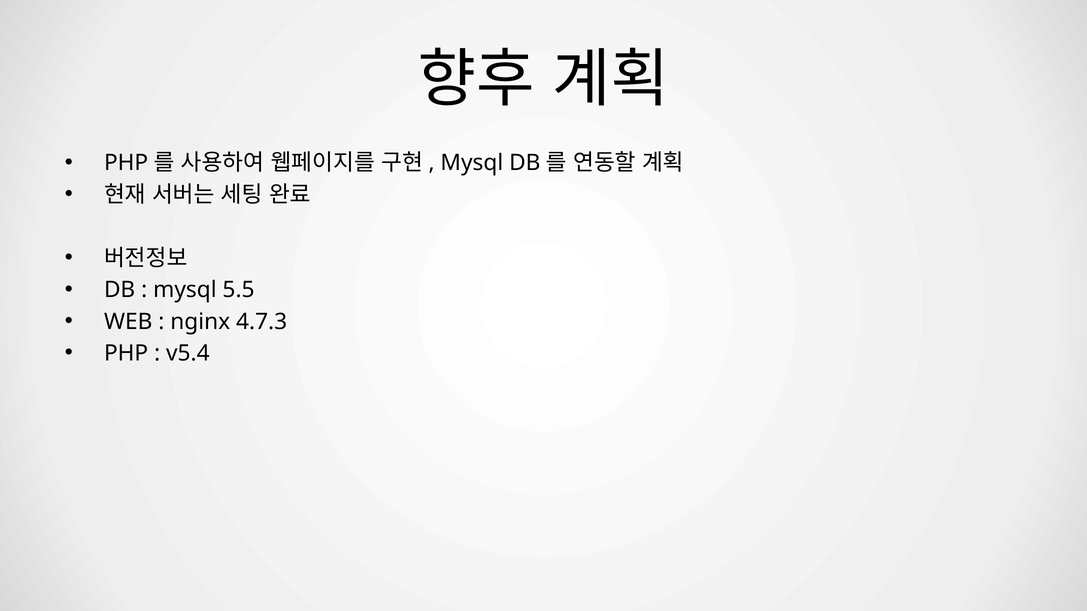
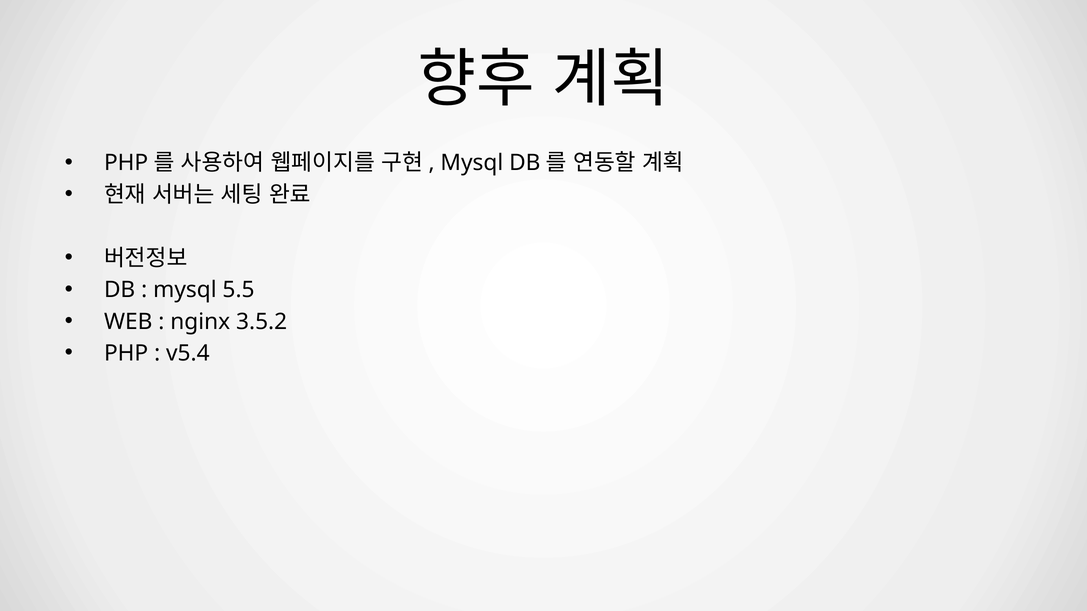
4.7.3: 4.7.3 -> 3.5.2
